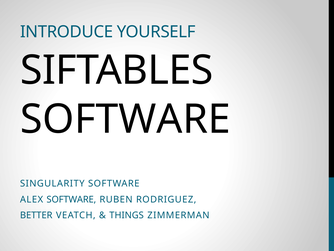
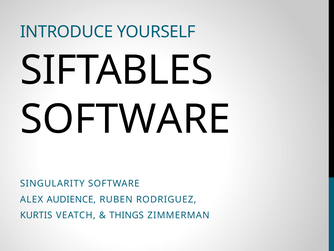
ALEX SOFTWARE: SOFTWARE -> AUDIENCE
BETTER: BETTER -> KURTIS
